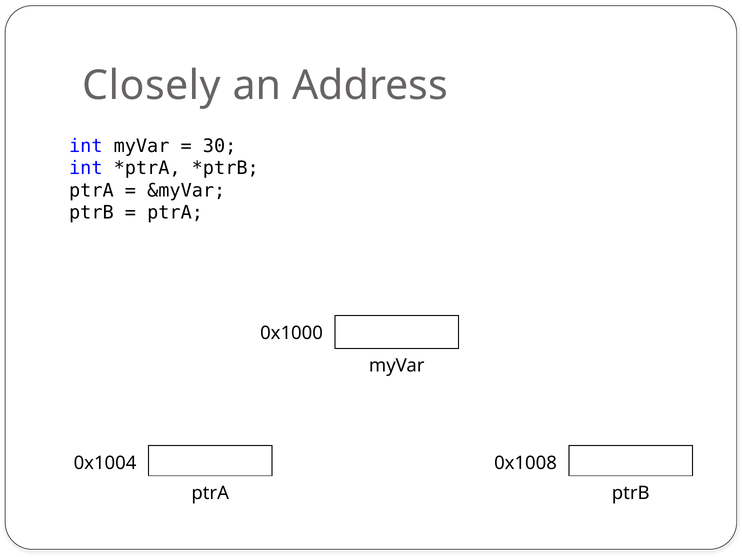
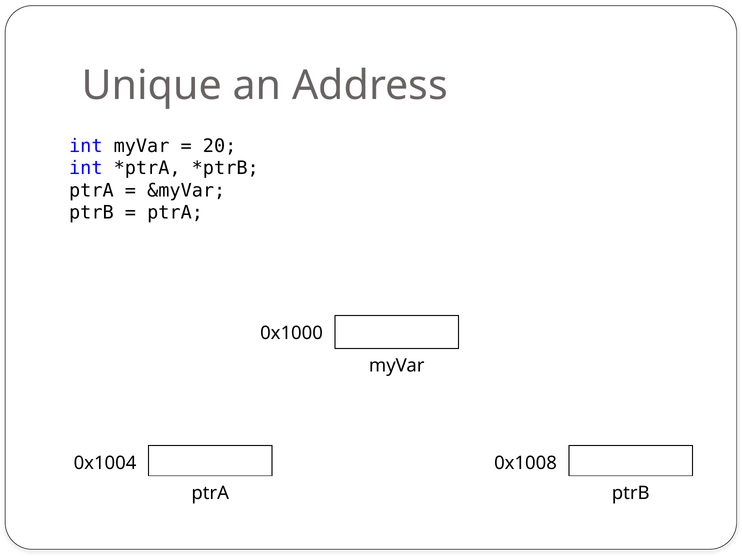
Closely: Closely -> Unique
30: 30 -> 20
